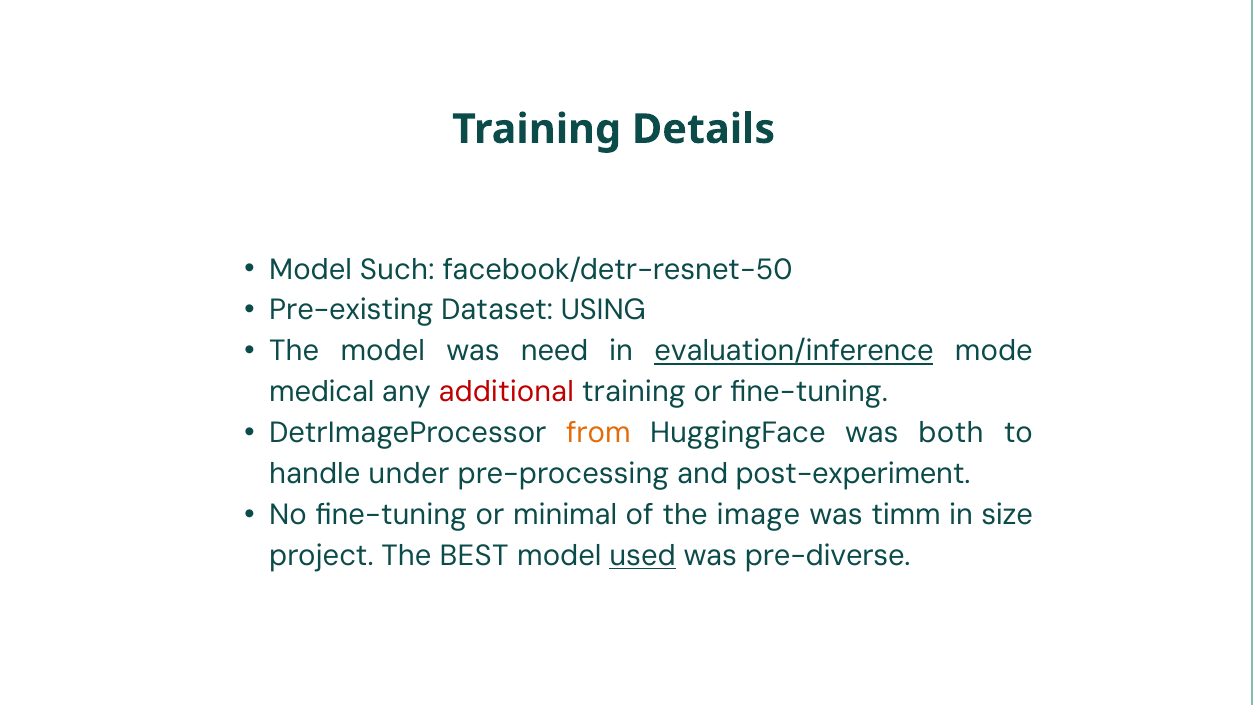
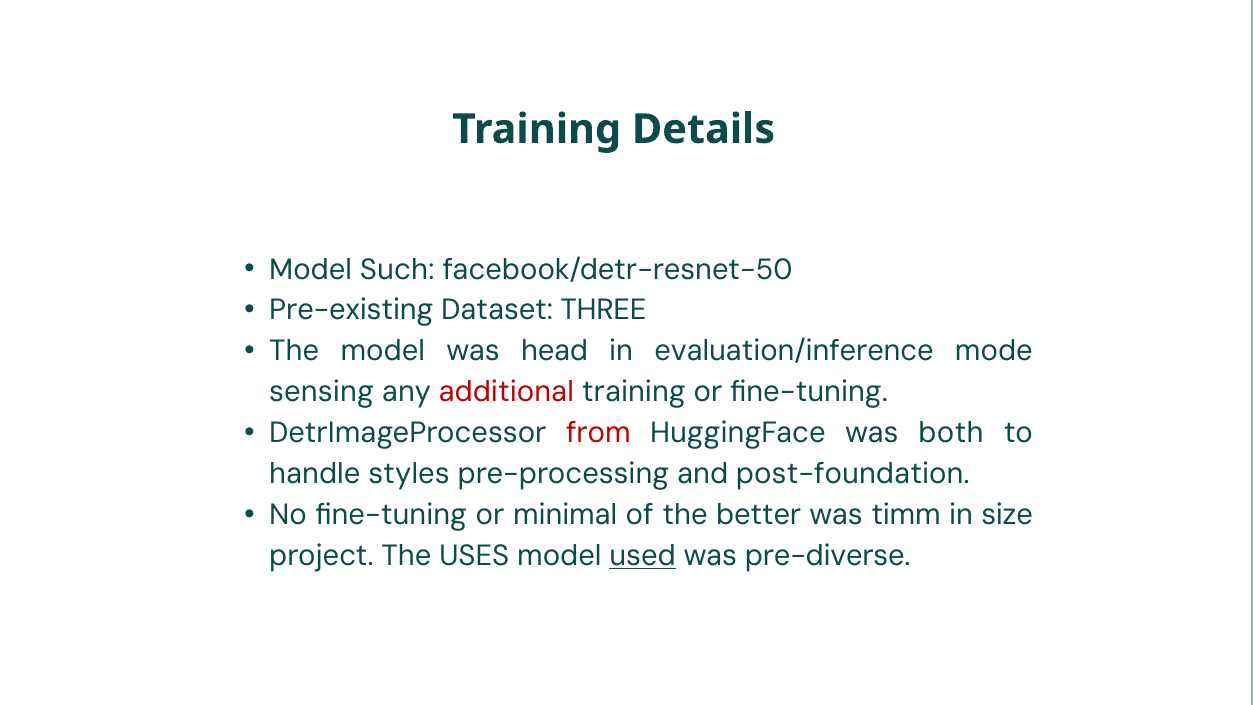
USING: USING -> THREE
need: need -> head
evaluation/inference underline: present -> none
medical: medical -> sensing
from colour: orange -> red
under: under -> styles
post-experiment: post-experiment -> post-foundation
image: image -> better
BEST: BEST -> USES
